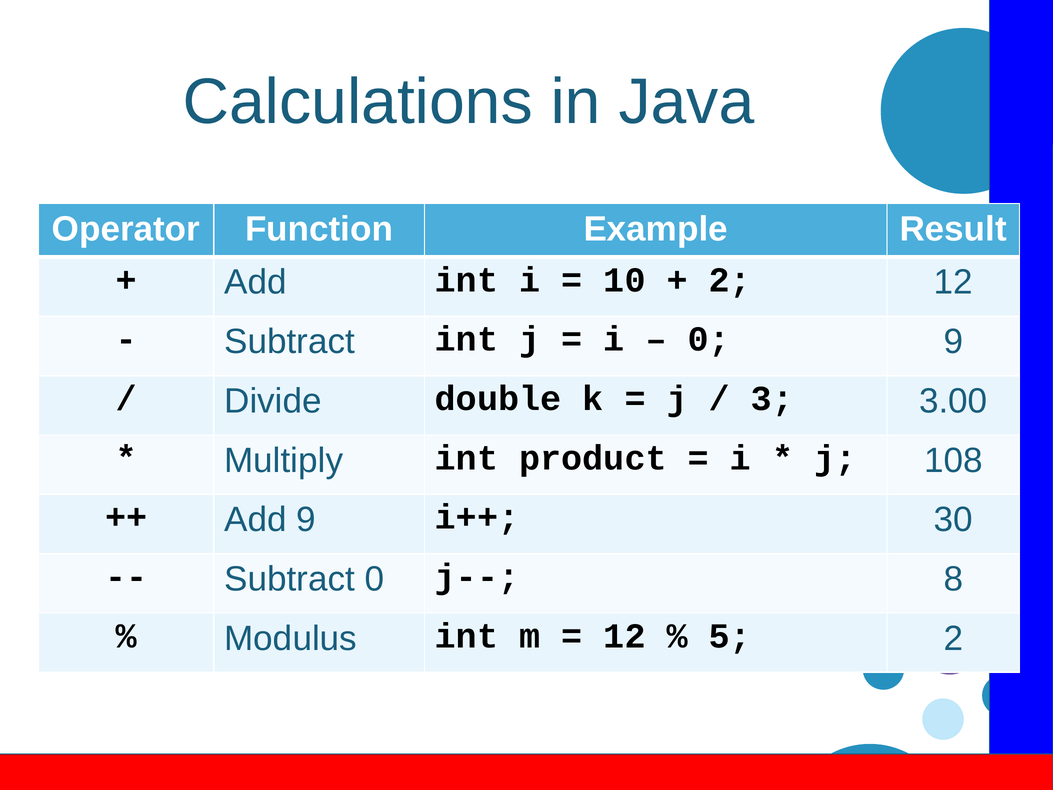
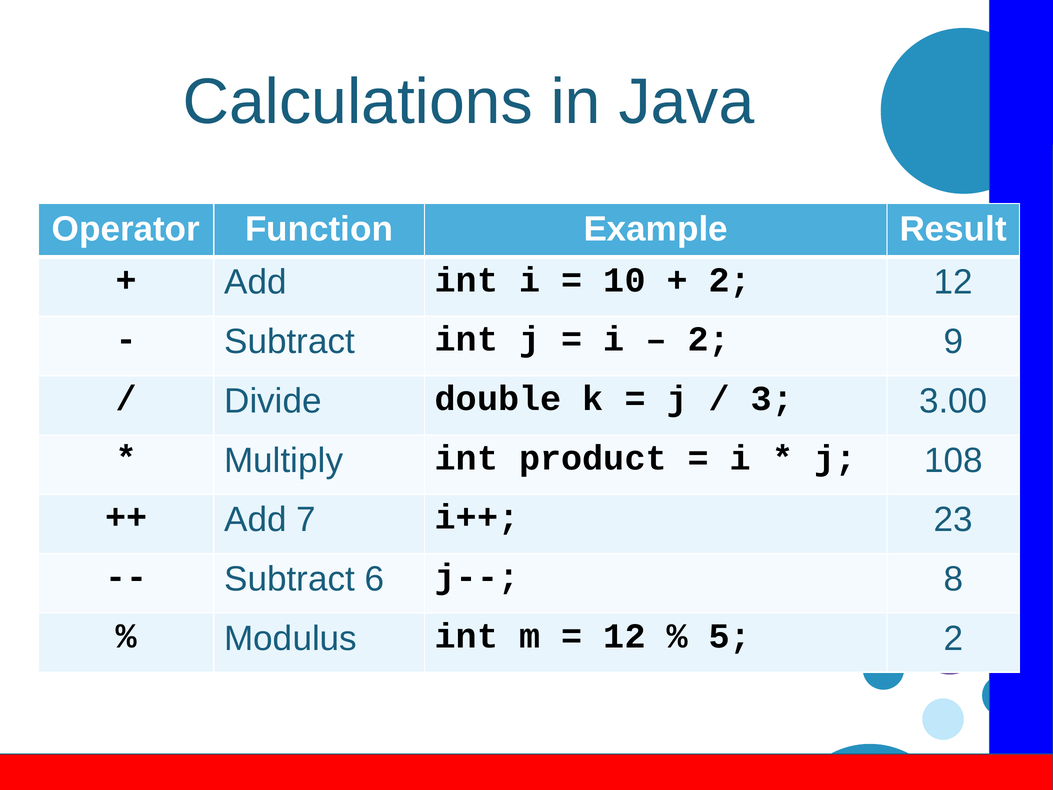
0 at (709, 339): 0 -> 2
Add 9: 9 -> 7
30: 30 -> 23
Subtract 0: 0 -> 6
